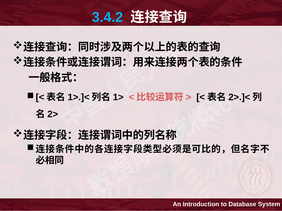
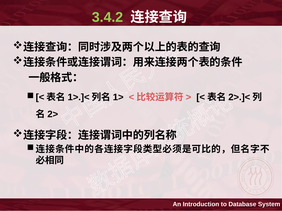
3.4.2 colour: light blue -> light green
